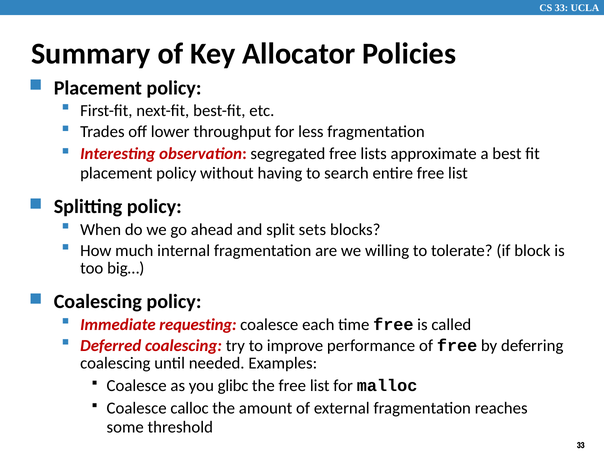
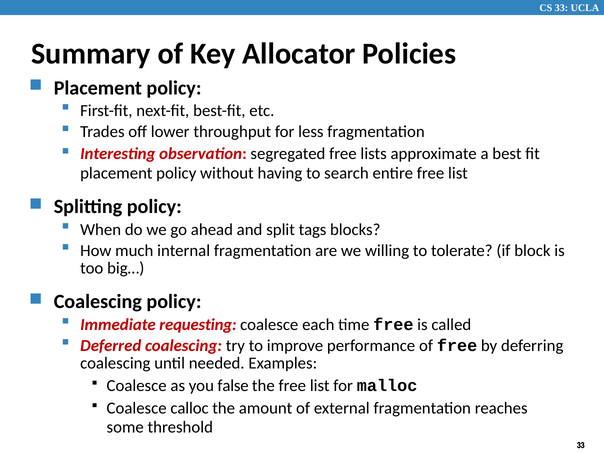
sets: sets -> tags
glibc: glibc -> false
